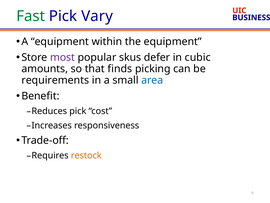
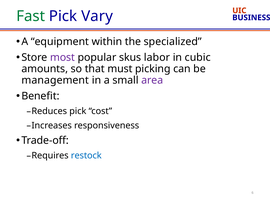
the equipment: equipment -> specialized
defer: defer -> labor
finds: finds -> must
requirements: requirements -> management
area colour: blue -> purple
restock colour: orange -> blue
